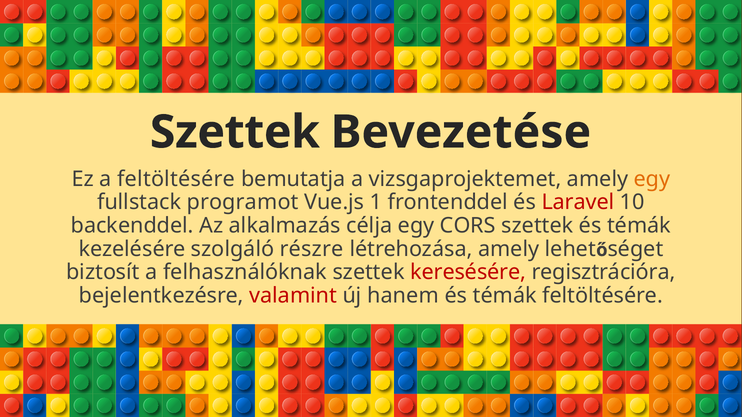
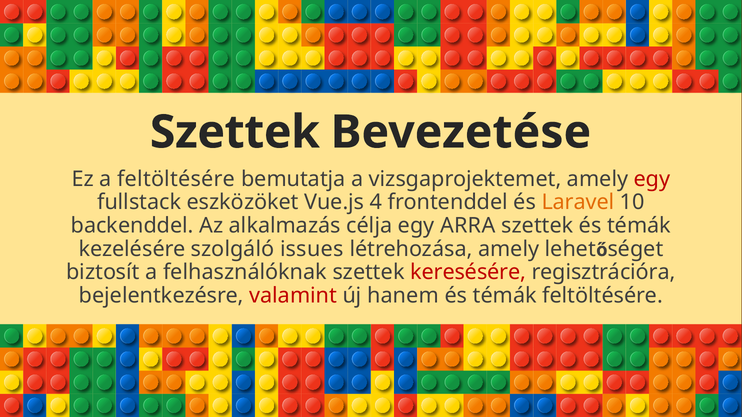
egy at (652, 179) colour: orange -> red
programot: programot -> eszközöket
1: 1 -> 4
Laravel colour: red -> orange
CORS: CORS -> ARRA
részre: részre -> issues
